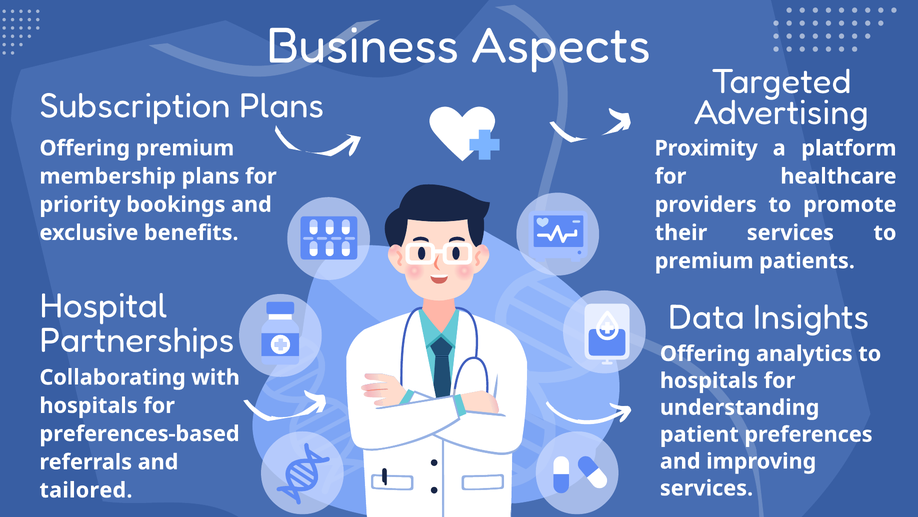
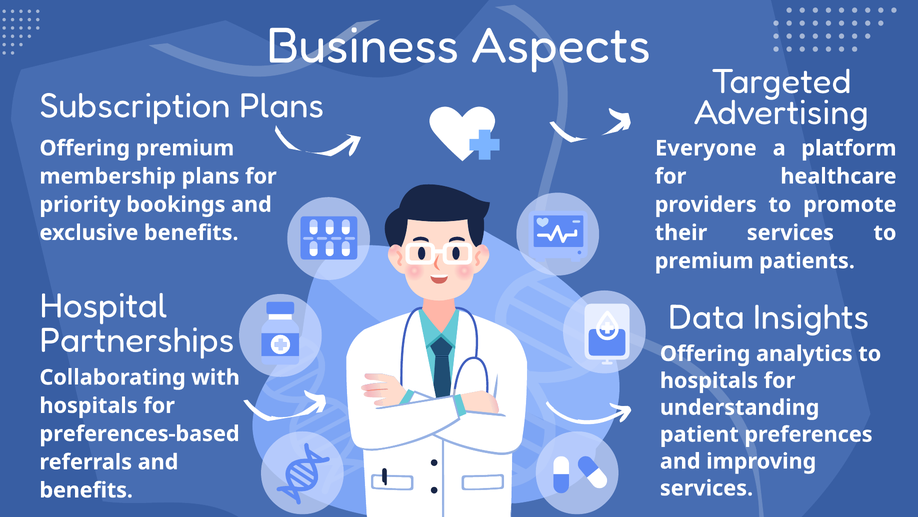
Proximity: Proximity -> Everyone
tailored at (86, 490): tailored -> benefits
